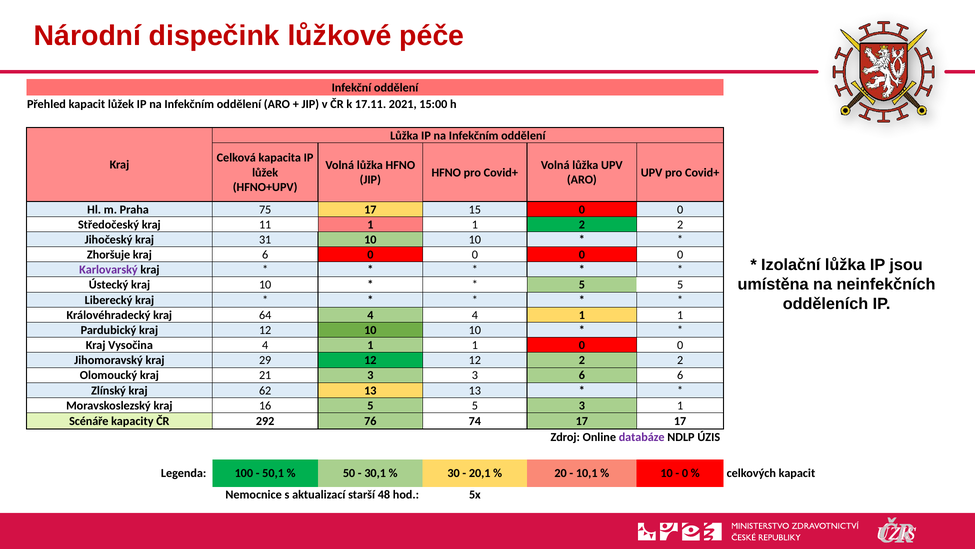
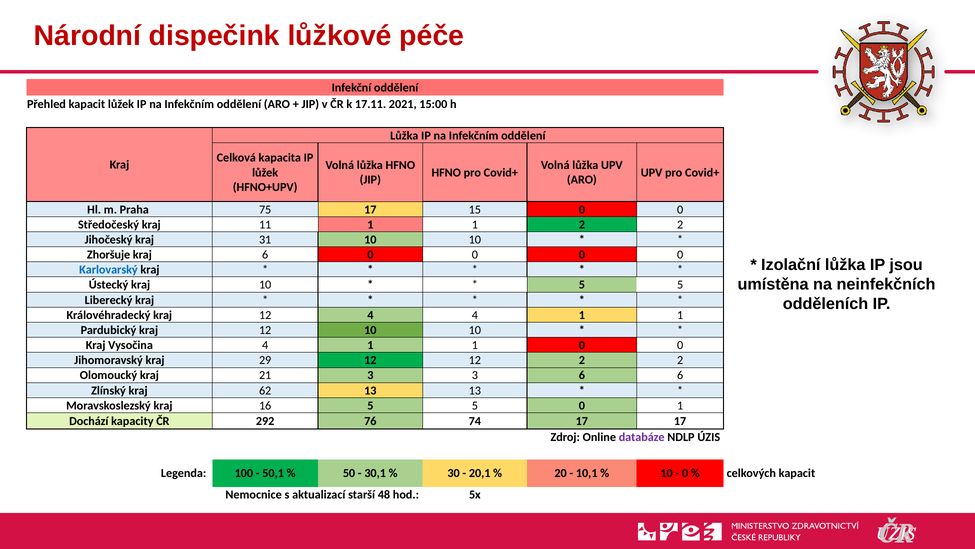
Karlovarský colour: purple -> blue
Královéhradecký kraj 64: 64 -> 12
5 3: 3 -> 0
Scénáře: Scénáře -> Dochází
